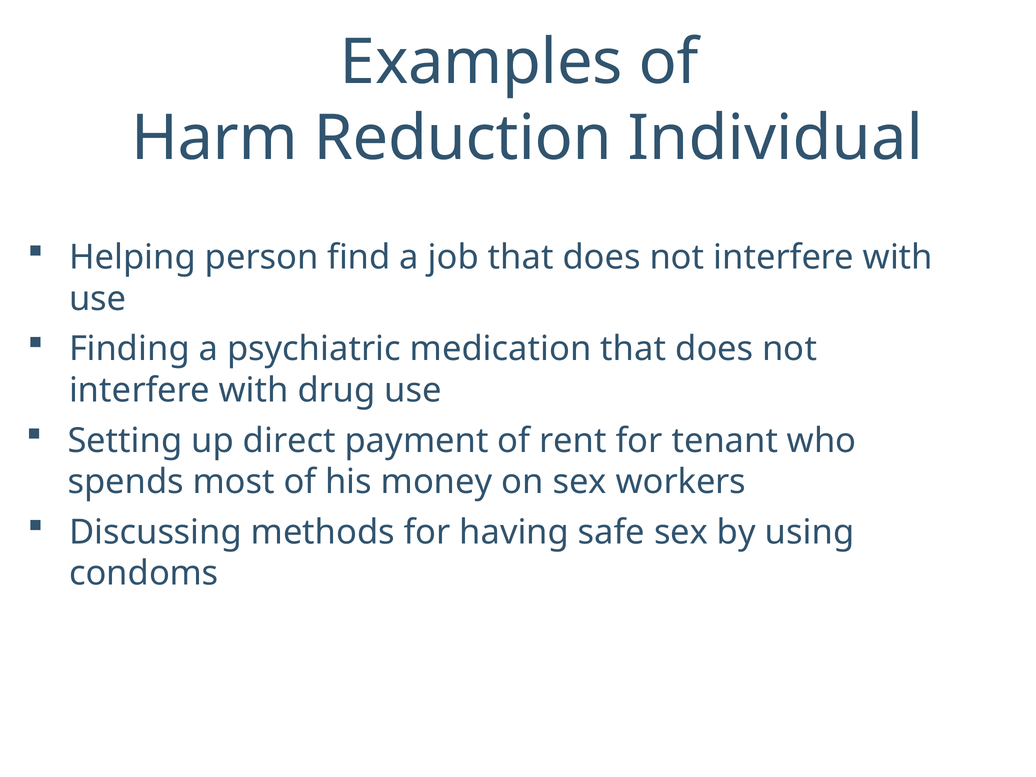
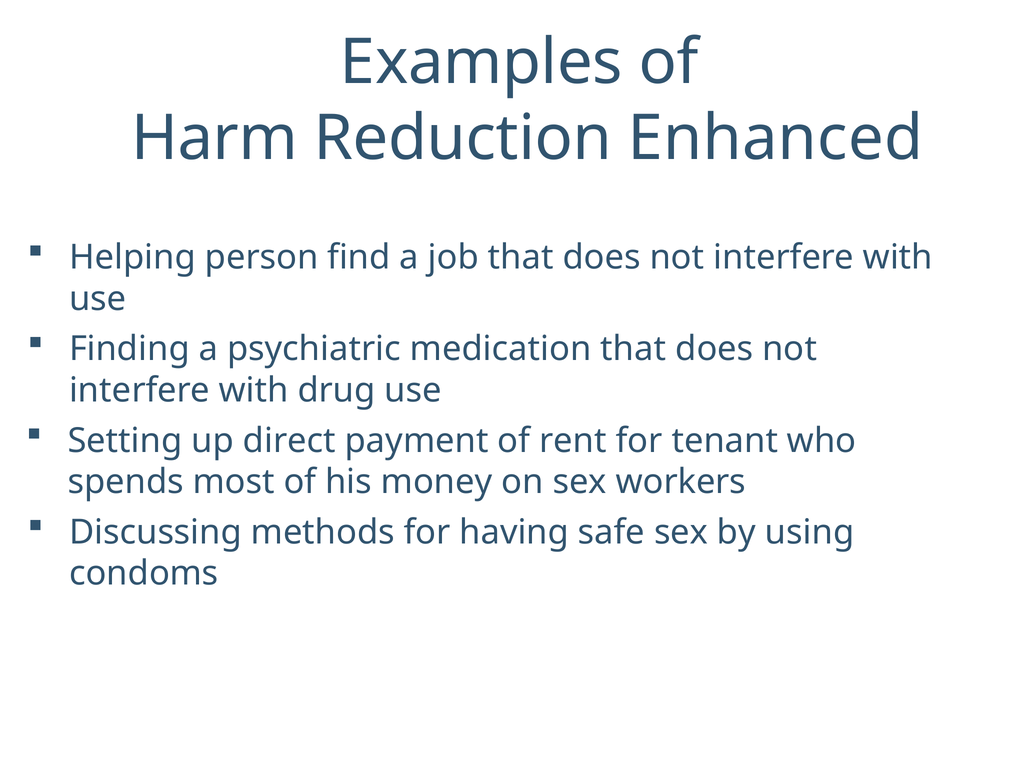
Individual: Individual -> Enhanced
